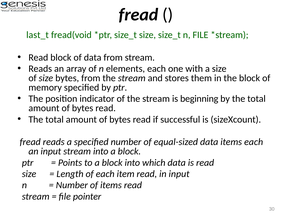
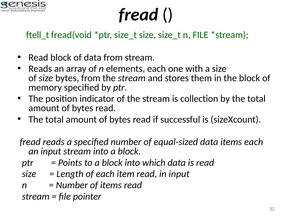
last_t: last_t -> ftell_t
beginning: beginning -> collection
